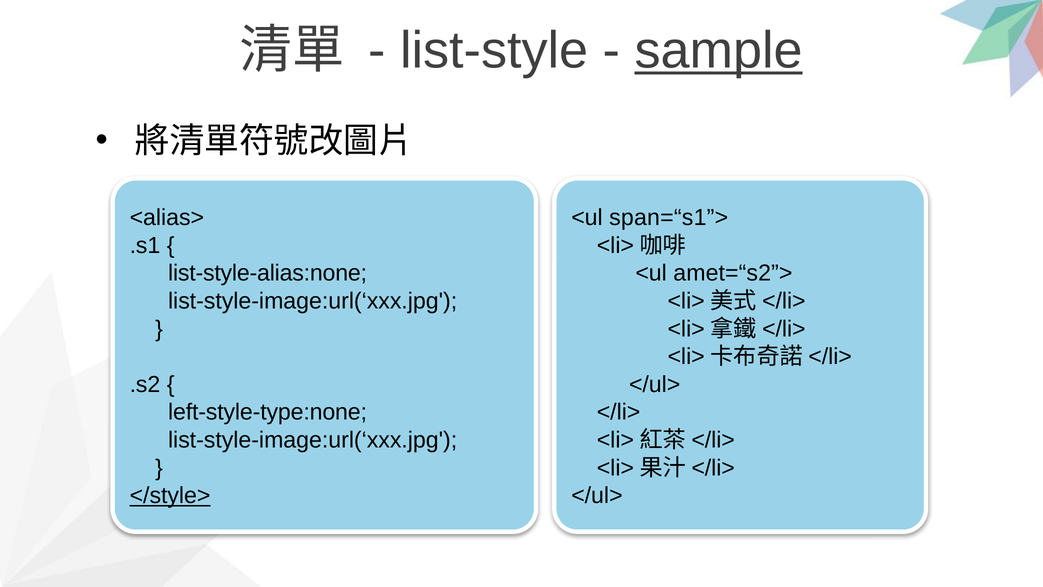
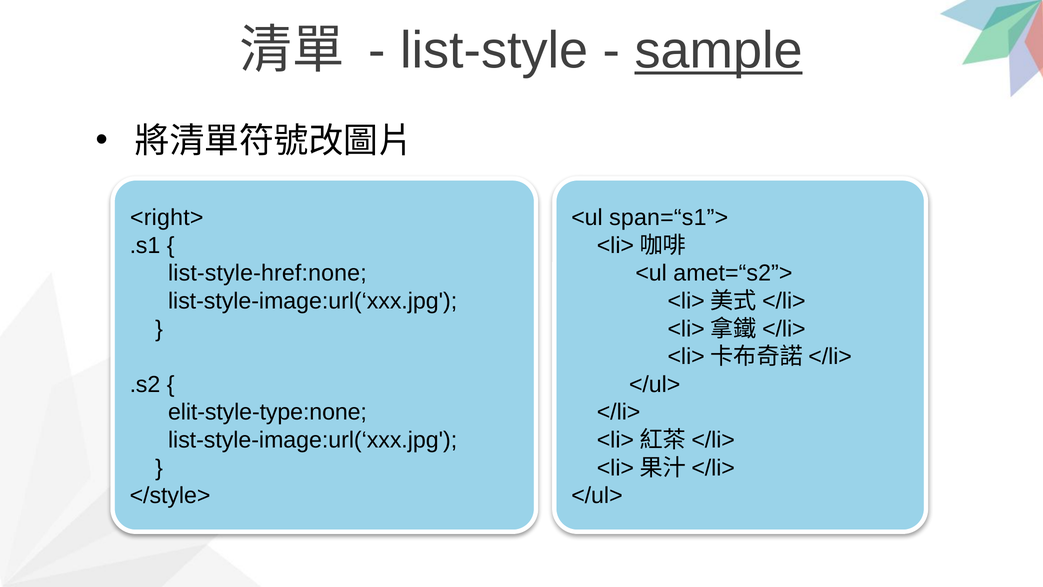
<alias>: <alias> -> <right>
list-style-alias:none: list-style-alias:none -> list-style-href:none
left-style-type:none: left-style-type:none -> elit-style-type:none
</style> underline: present -> none
